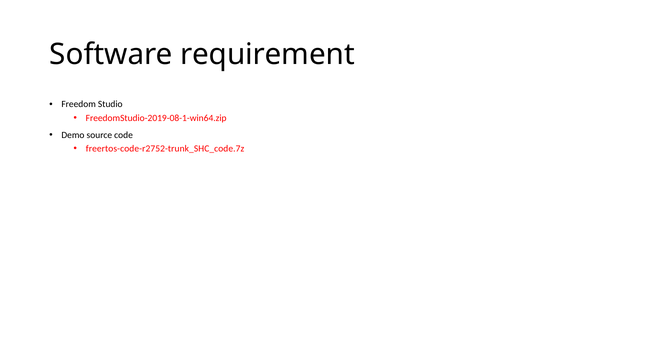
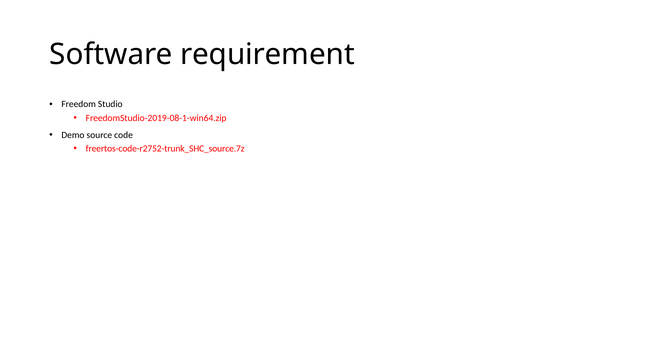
freertos-code-r2752-trunk_SHC_code.7z: freertos-code-r2752-trunk_SHC_code.7z -> freertos-code-r2752-trunk_SHC_source.7z
